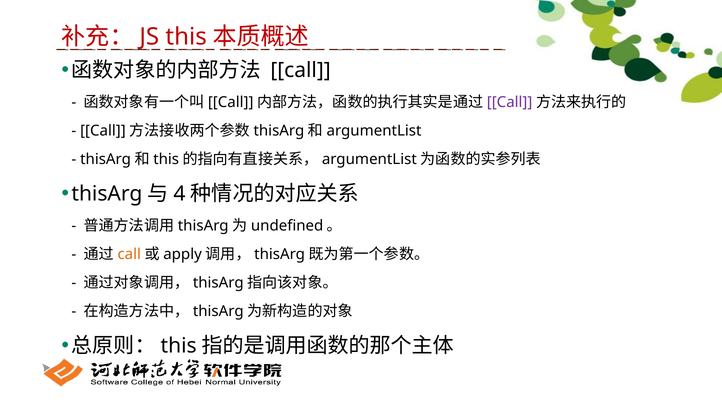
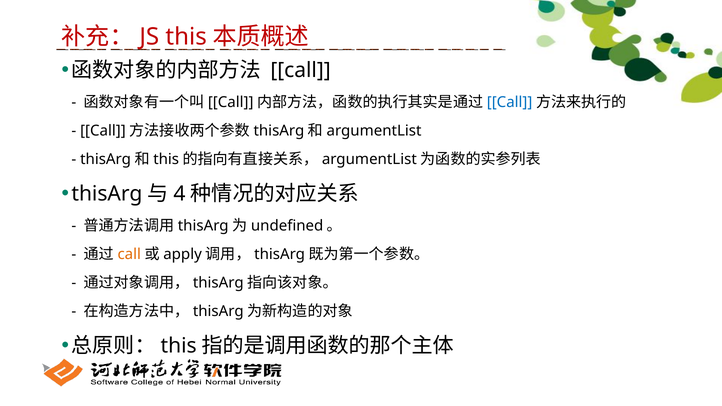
Call at (510, 102) colour: purple -> blue
